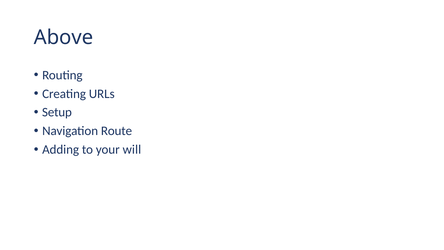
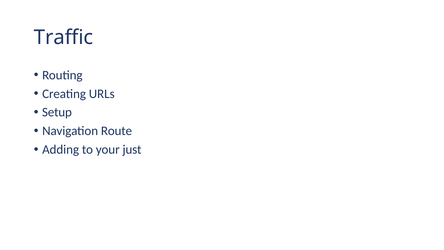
Above: Above -> Traffic
will: will -> just
